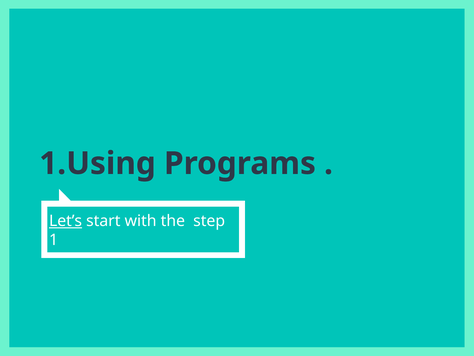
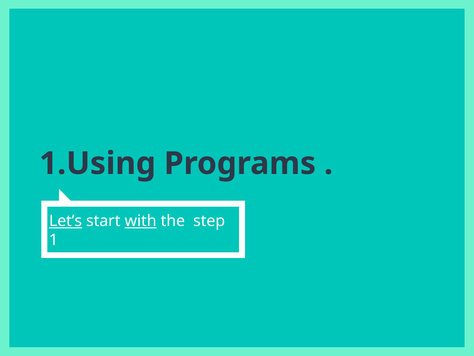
with underline: none -> present
